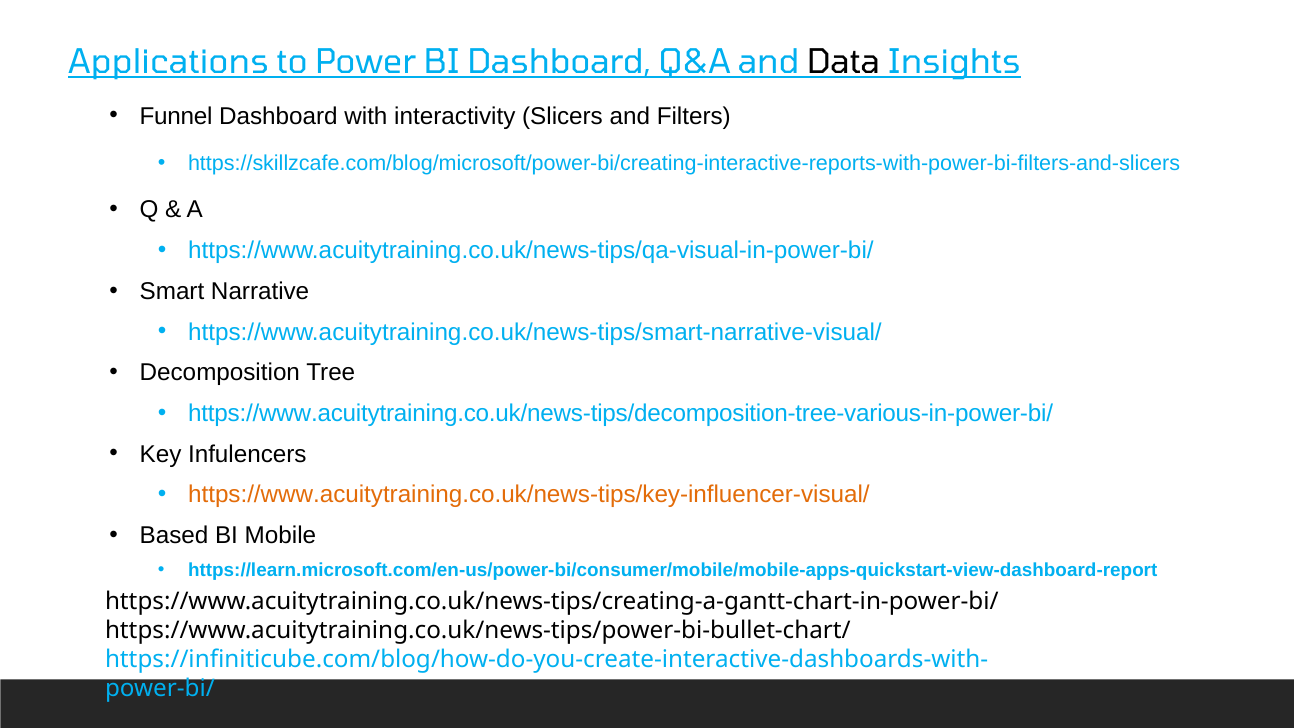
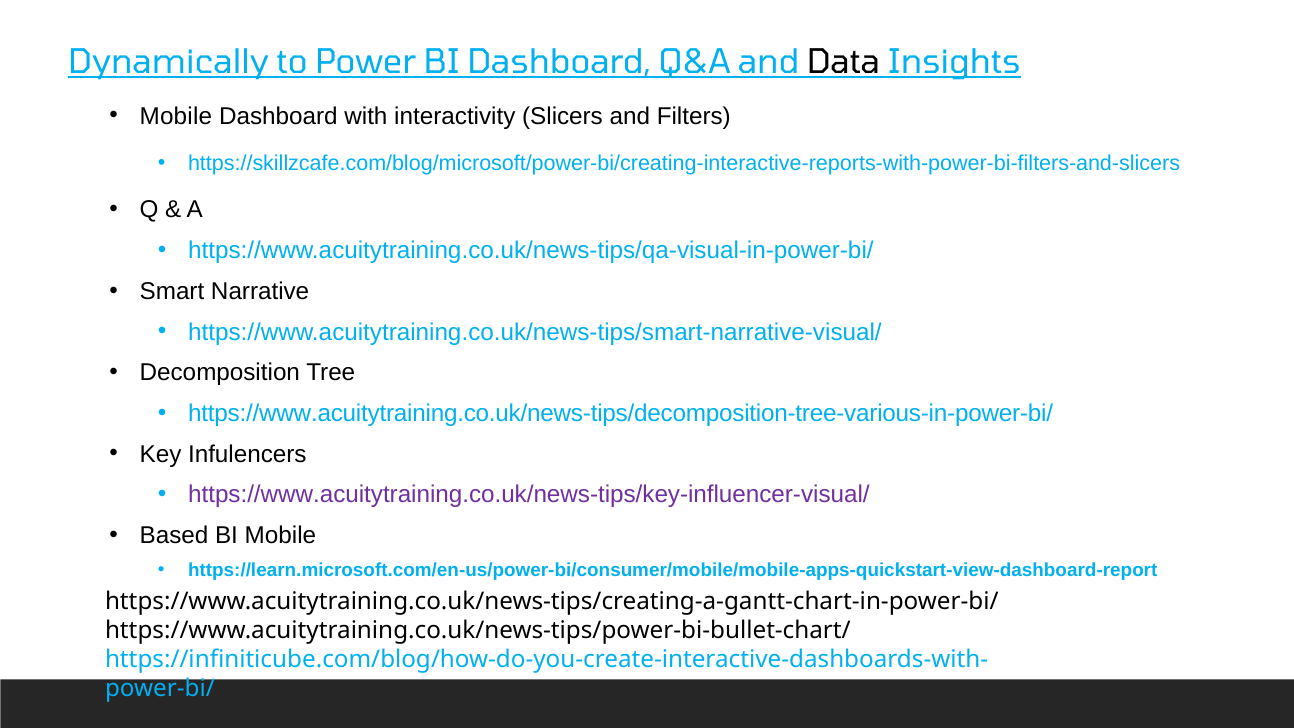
Applications: Applications -> Dynamically
Funnel at (176, 116): Funnel -> Mobile
https://www.acuitytraining.co.uk/news-tips/key-influencer-visual/ colour: orange -> purple
